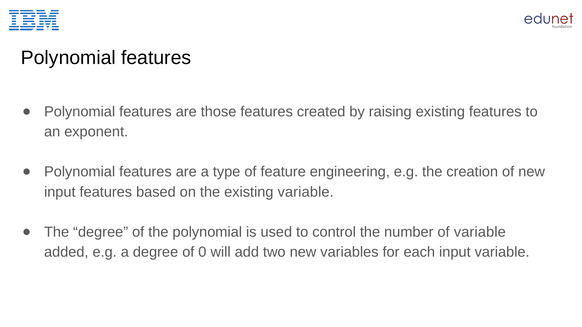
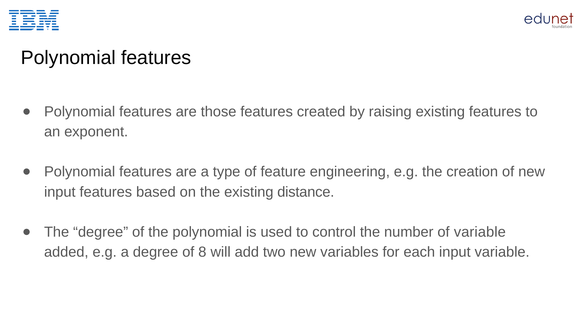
existing variable: variable -> distance
0: 0 -> 8
